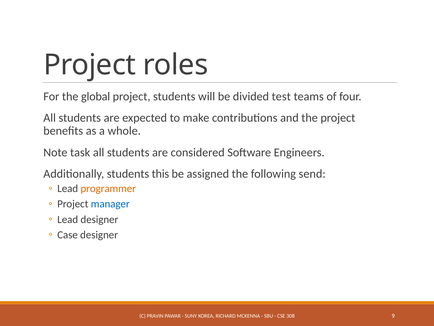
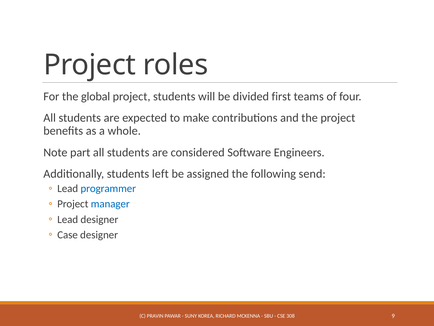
test: test -> first
task: task -> part
this: this -> left
programmer colour: orange -> blue
